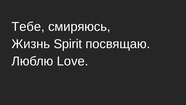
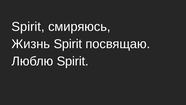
Тебе at (28, 27): Тебе -> Spirit
Люблю Love: Love -> Spirit
